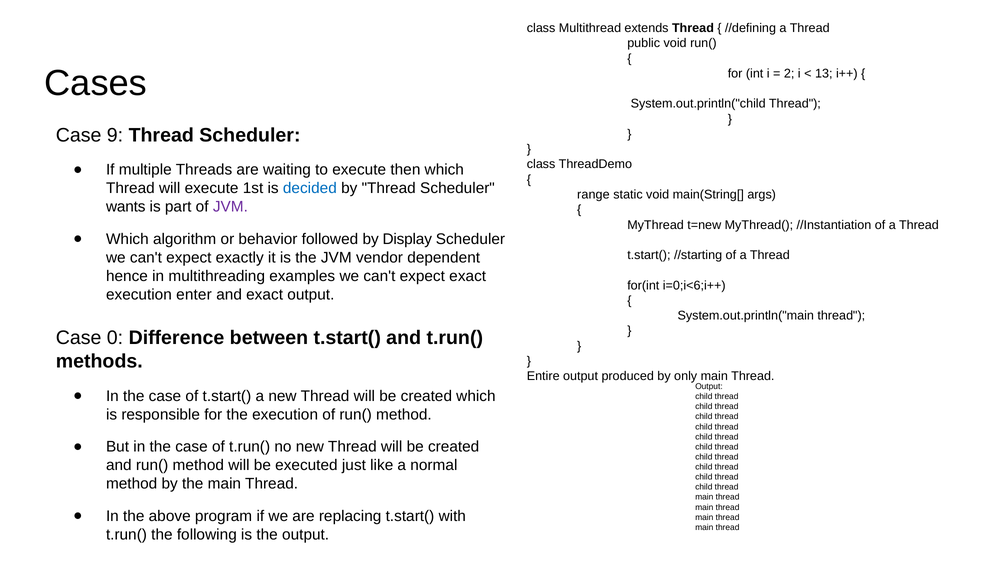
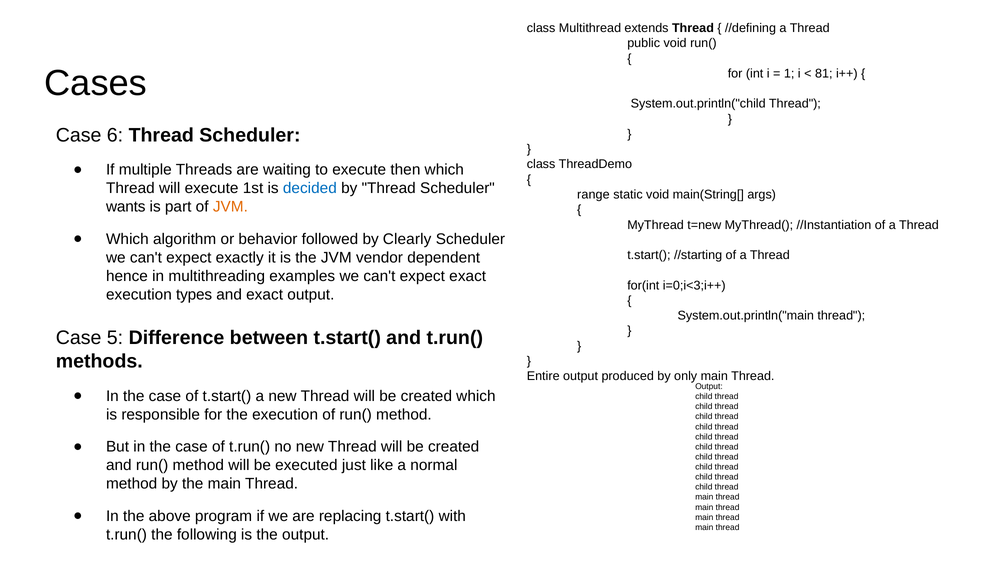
2: 2 -> 1
13: 13 -> 81
9: 9 -> 6
JVM at (230, 206) colour: purple -> orange
Display: Display -> Clearly
i=0;i<6;i++: i=0;i<6;i++ -> i=0;i<3;i++
enter: enter -> types
0: 0 -> 5
